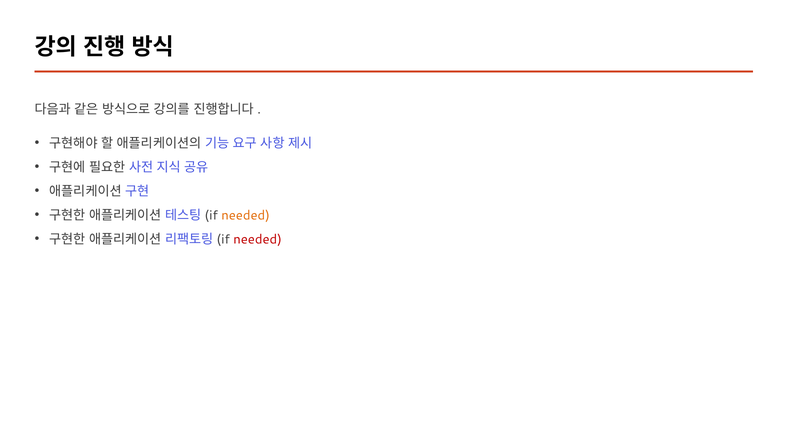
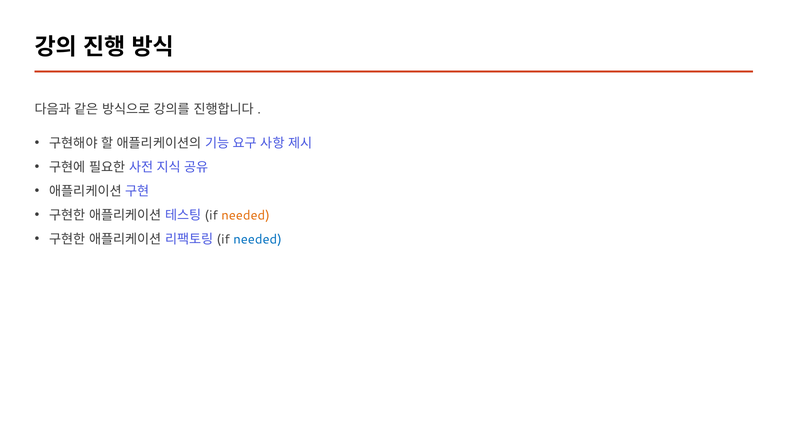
needed at (258, 239) colour: red -> blue
